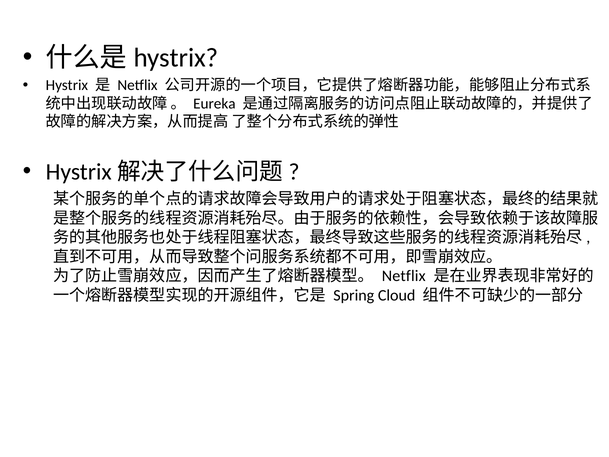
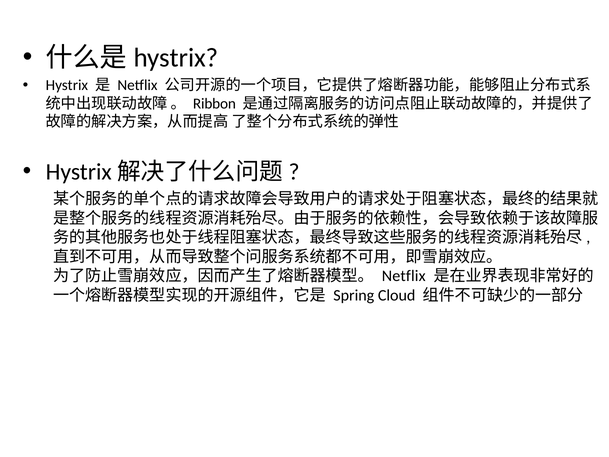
Eureka: Eureka -> Ribbon
